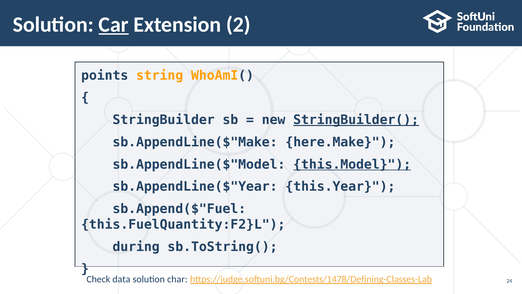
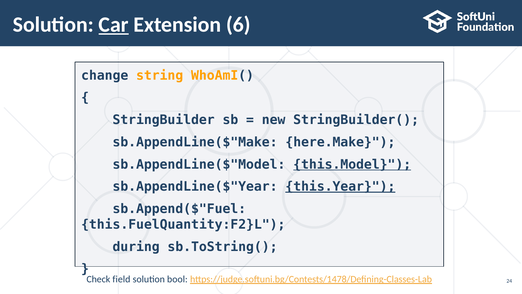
2: 2 -> 6
points: points -> change
StringBuilder( underline: present -> none
this.Year underline: none -> present
data: data -> field
char: char -> bool
